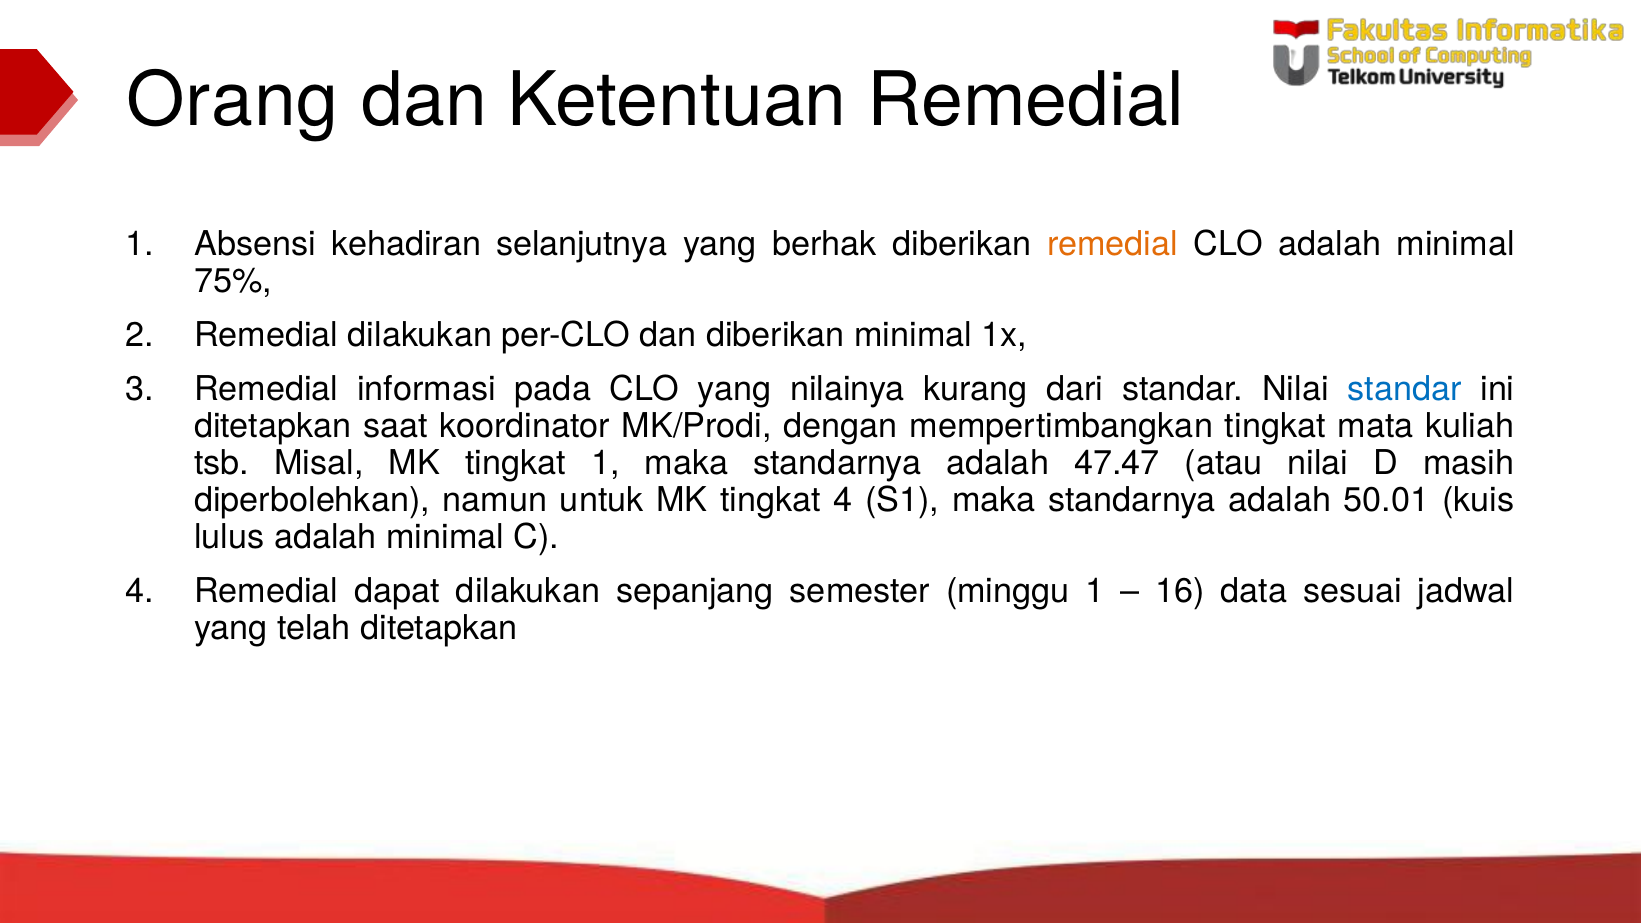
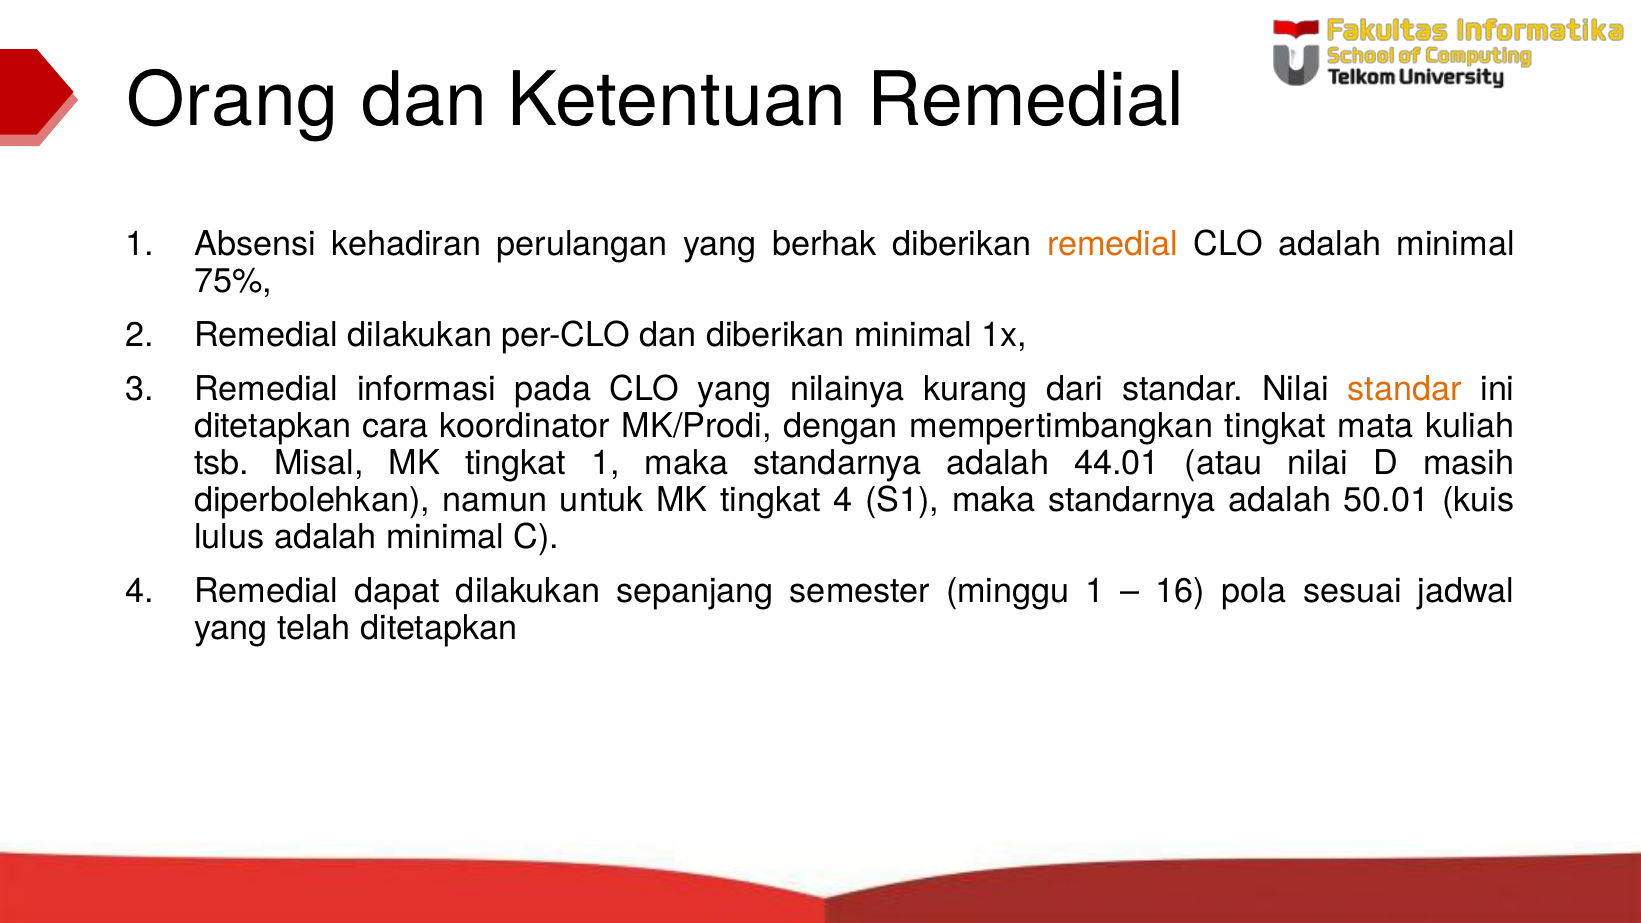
selanjutnya: selanjutnya -> perulangan
standar at (1405, 389) colour: blue -> orange
saat: saat -> cara
47.47: 47.47 -> 44.01
data: data -> pola
